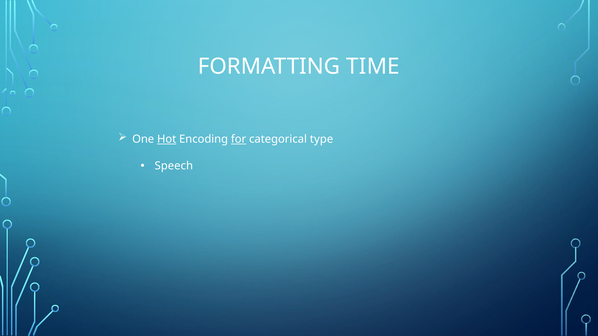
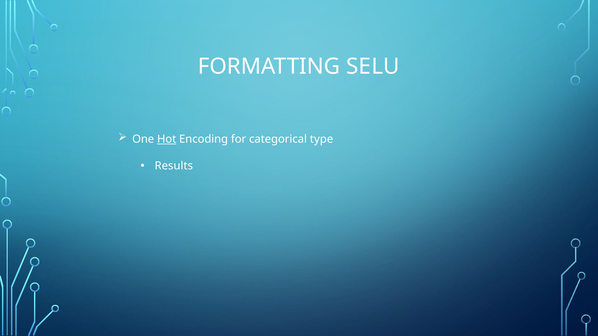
TIME: TIME -> SELU
for underline: present -> none
Speech: Speech -> Results
